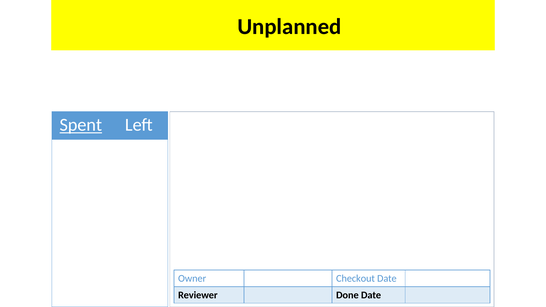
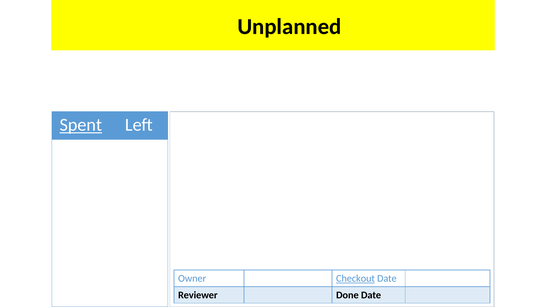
Checkout underline: none -> present
